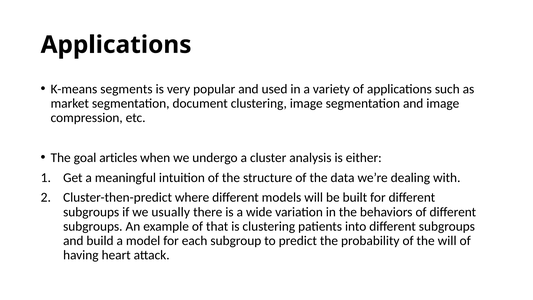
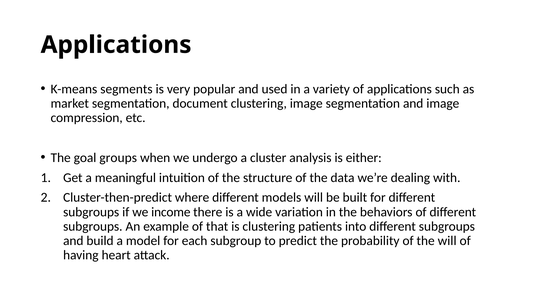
articles: articles -> groups
usually: usually -> income
